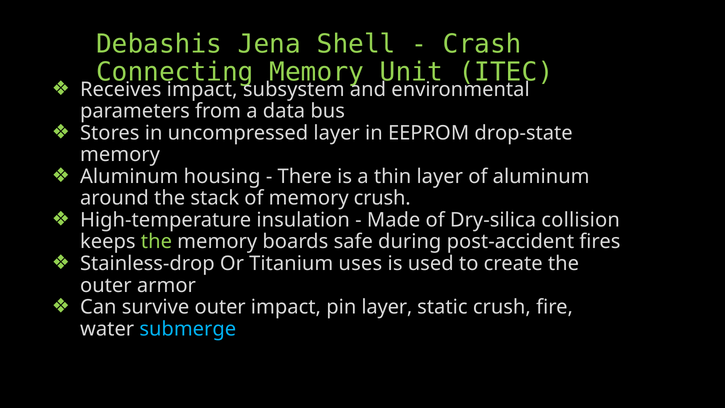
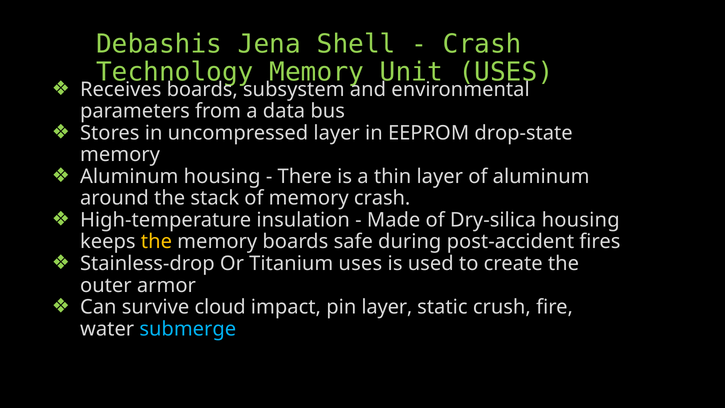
Connecting: Connecting -> Technology
Unit ITEC: ITEC -> USES
Receives impact: impact -> boards
memory crush: crush -> crash
Dry-silica collision: collision -> housing
the at (156, 242) colour: light green -> yellow
survive outer: outer -> cloud
